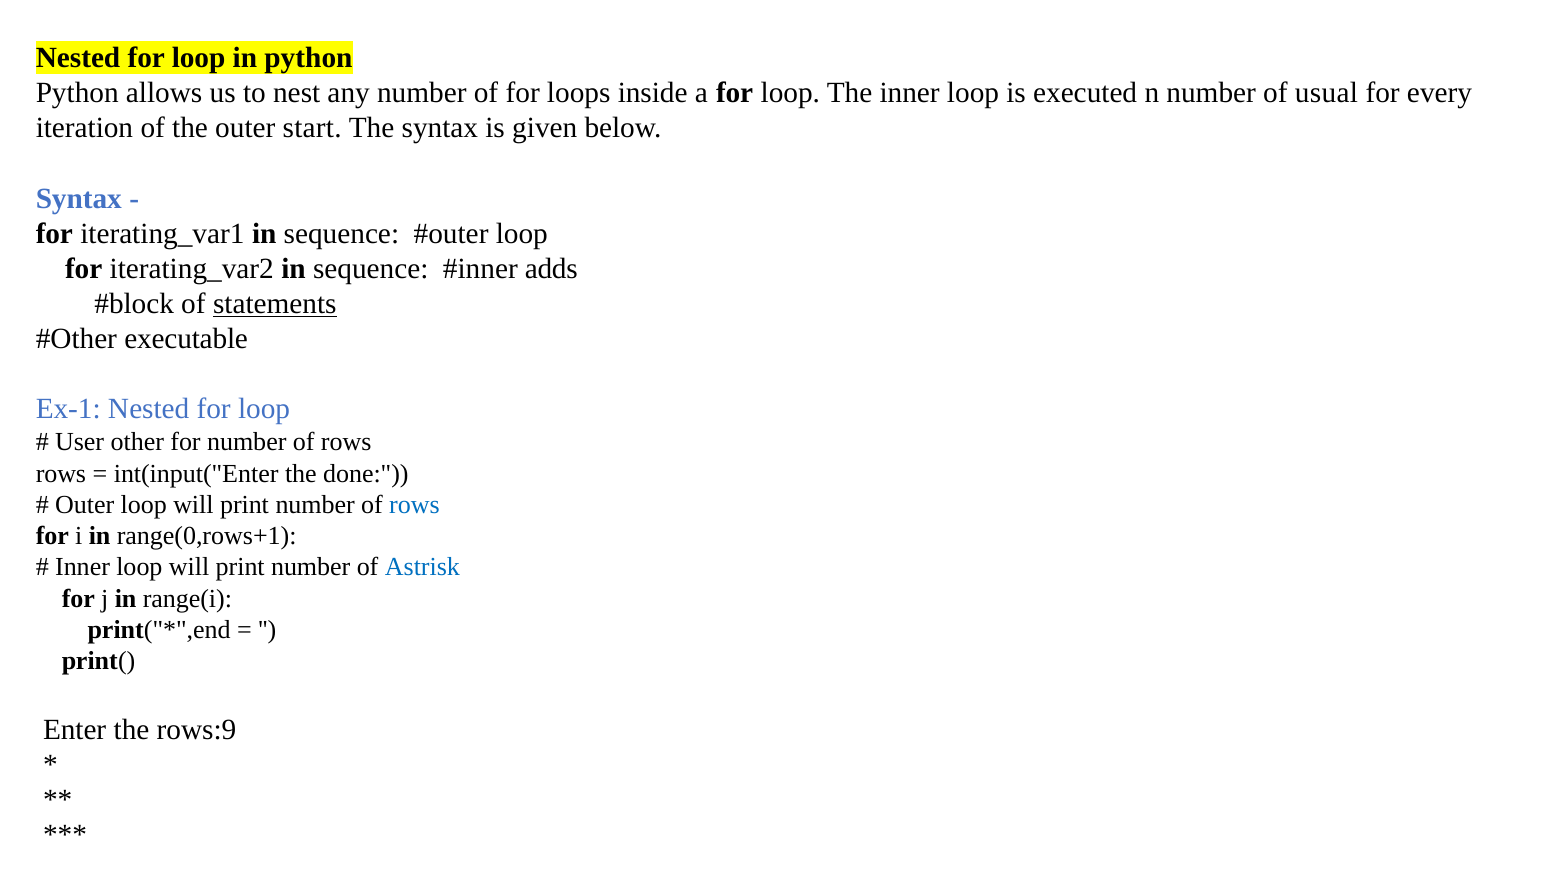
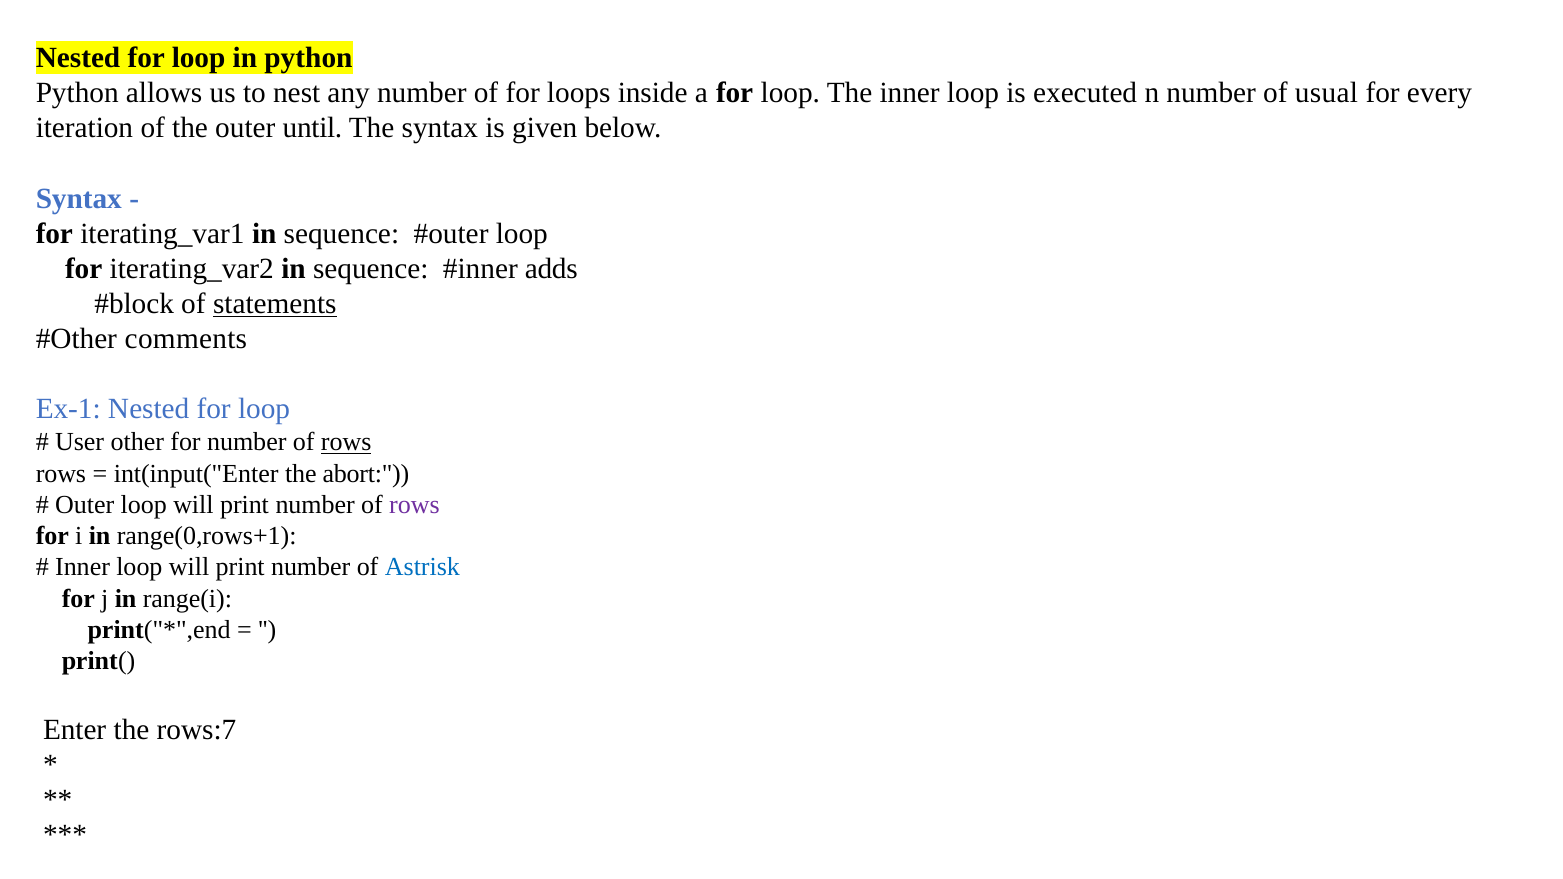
start: start -> until
executable: executable -> comments
rows at (346, 442) underline: none -> present
done: done -> abort
rows at (414, 505) colour: blue -> purple
rows:9: rows:9 -> rows:7
